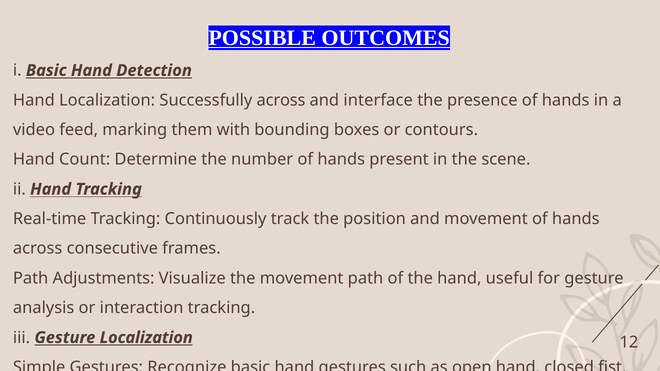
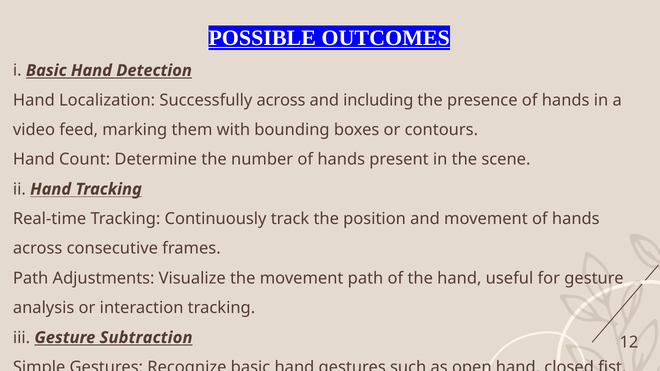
interface: interface -> including
Gesture Localization: Localization -> Subtraction
